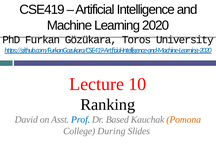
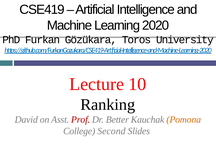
Prof colour: blue -> red
Based: Based -> Better
During: During -> Second
